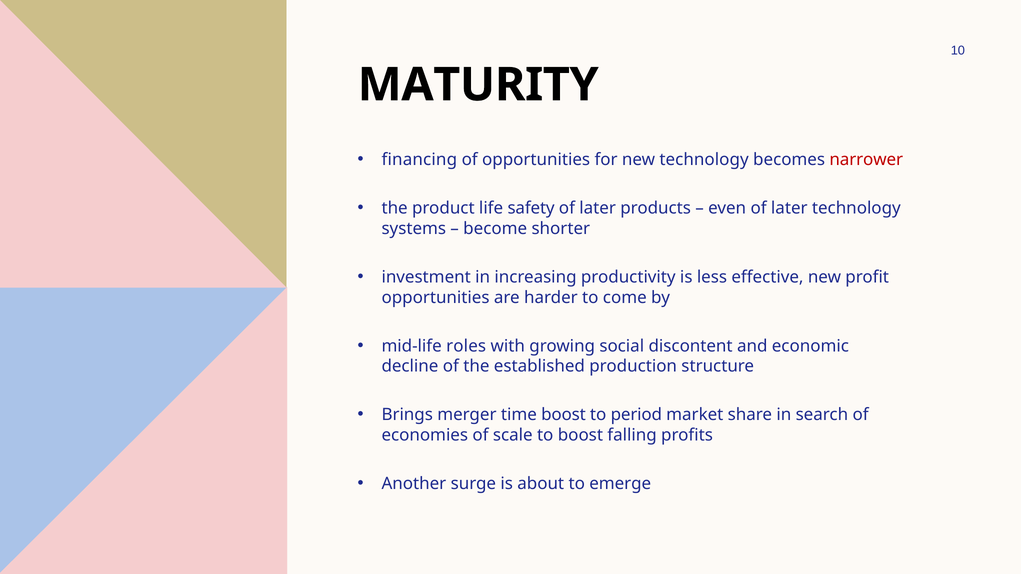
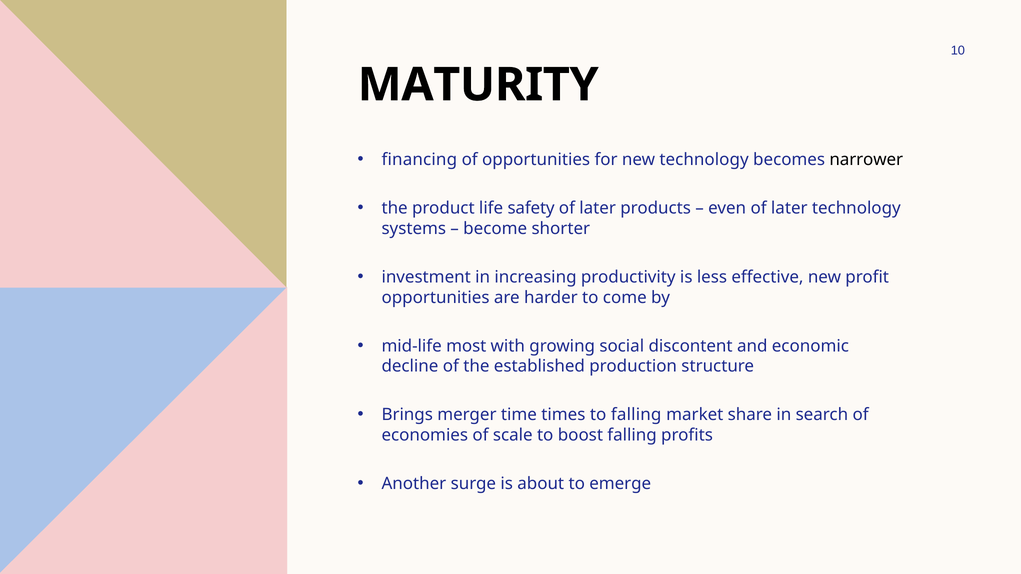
narrower colour: red -> black
roles: roles -> most
time boost: boost -> times
to period: period -> falling
